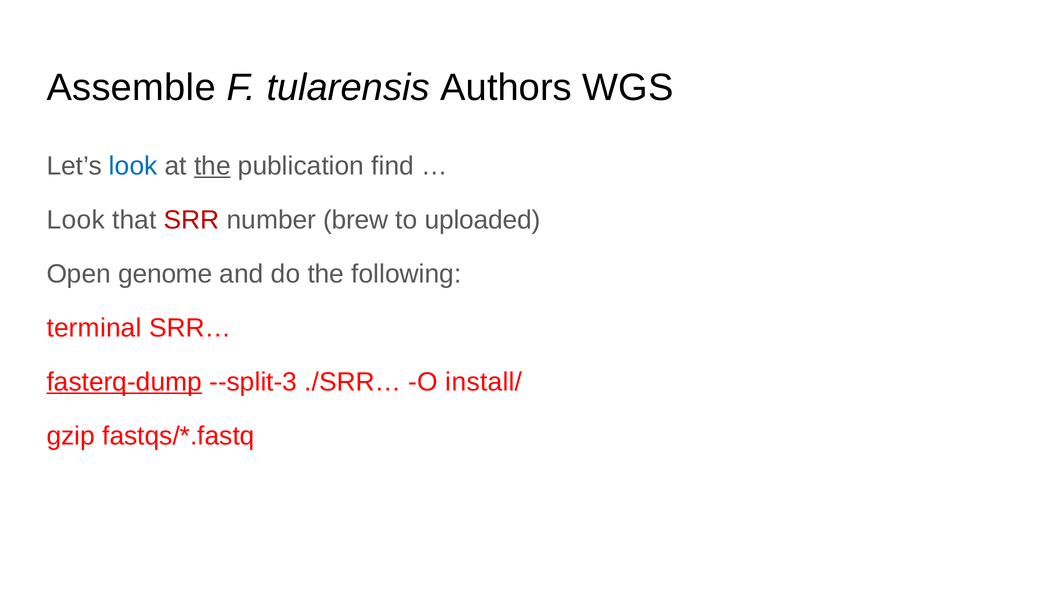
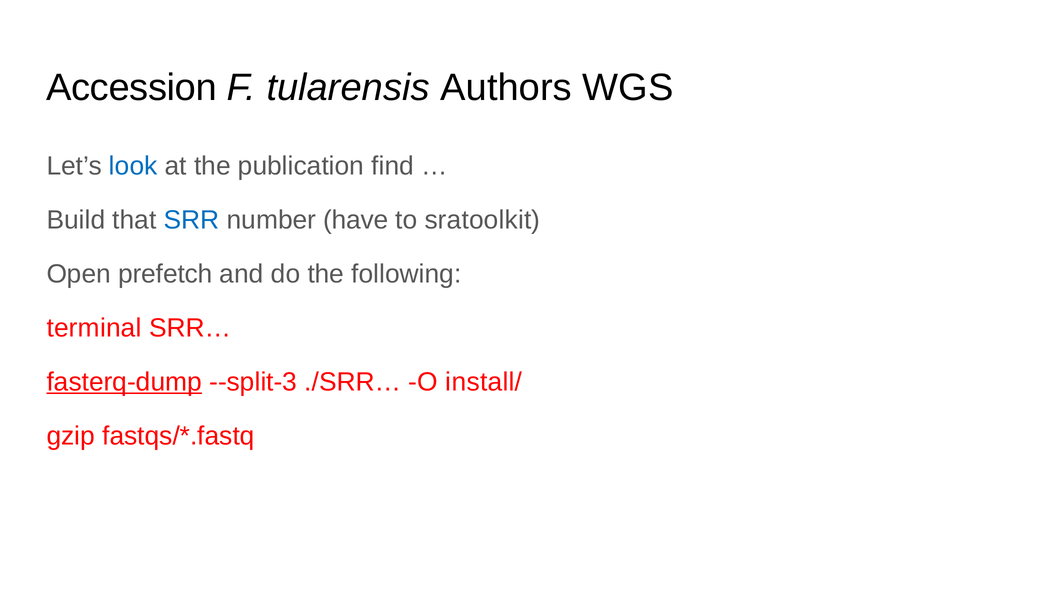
Assemble: Assemble -> Accession
the at (212, 166) underline: present -> none
Look at (76, 220): Look -> Build
SRR colour: red -> blue
brew: brew -> have
uploaded: uploaded -> sratoolkit
genome: genome -> prefetch
